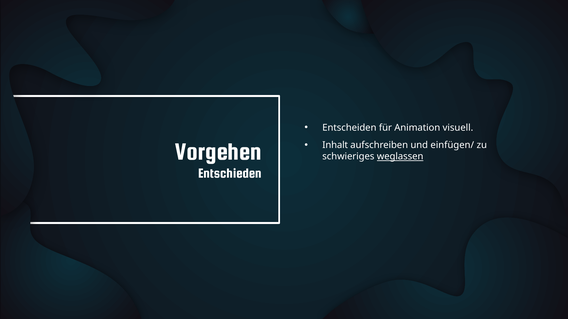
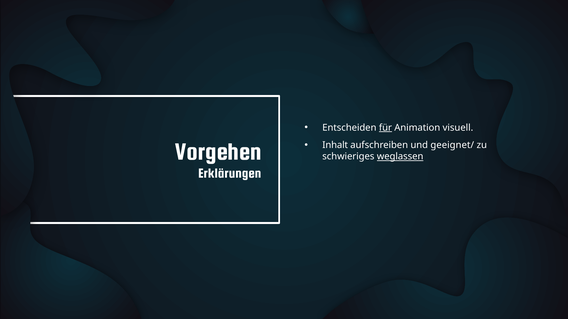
für underline: none -> present
einfügen/: einfügen/ -> geeignet/
Entschieden: Entschieden -> Erklärungen
